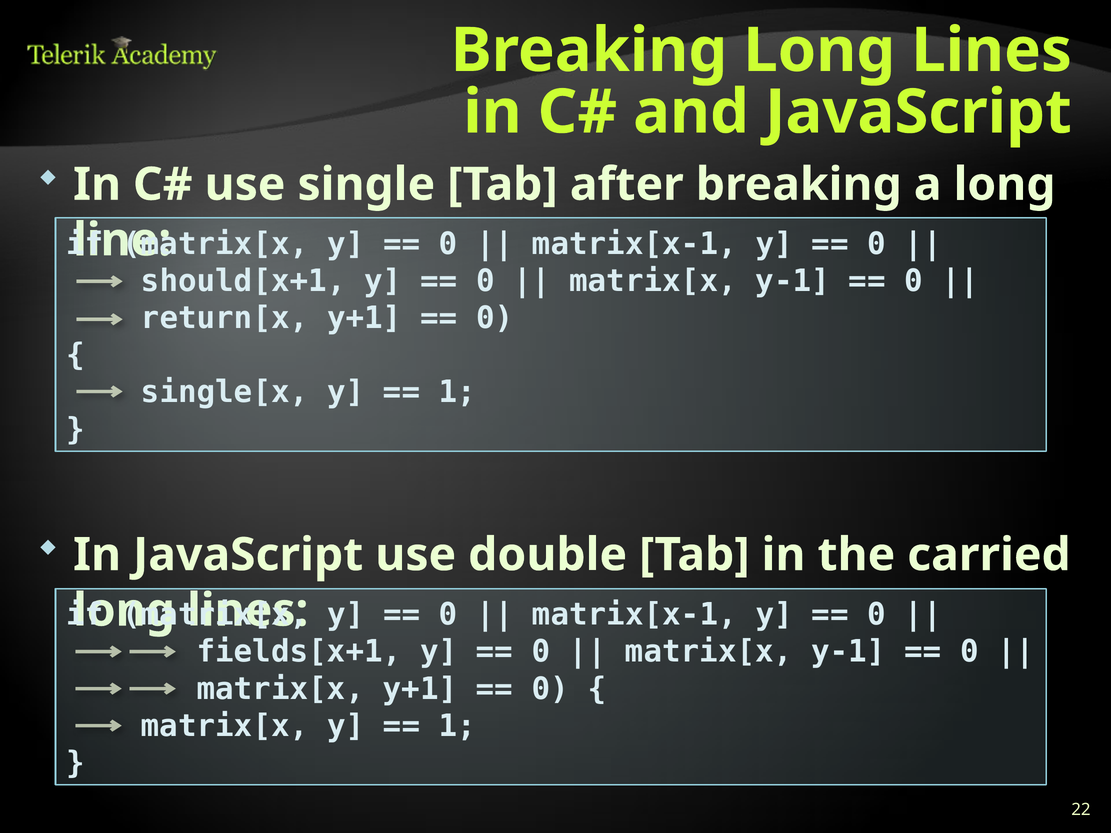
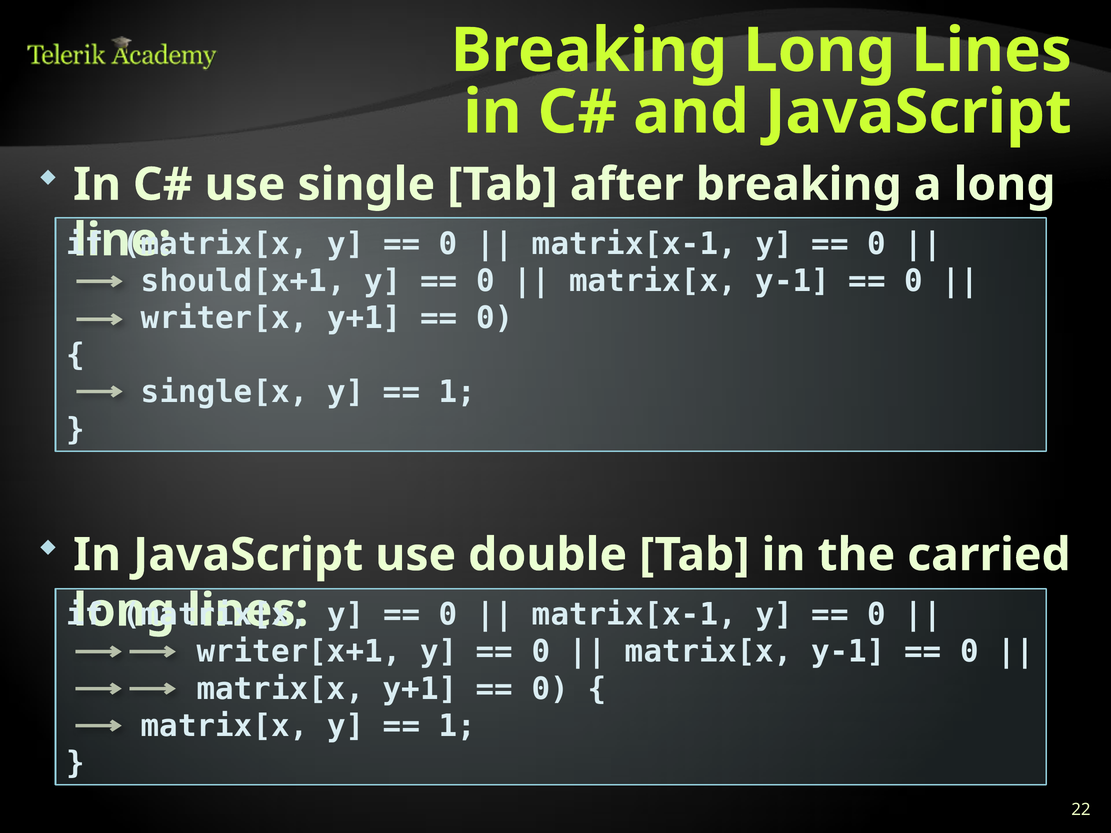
return[x: return[x -> writer[x
fields[x+1: fields[x+1 -> writer[x+1
